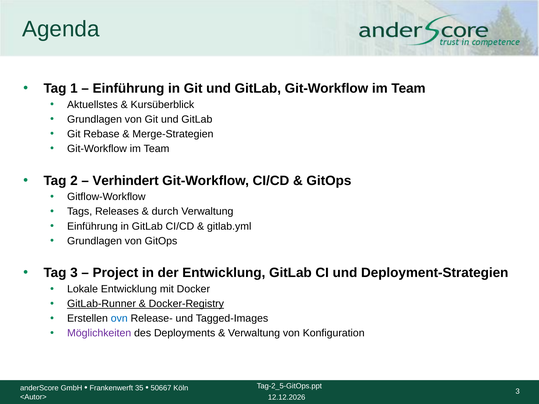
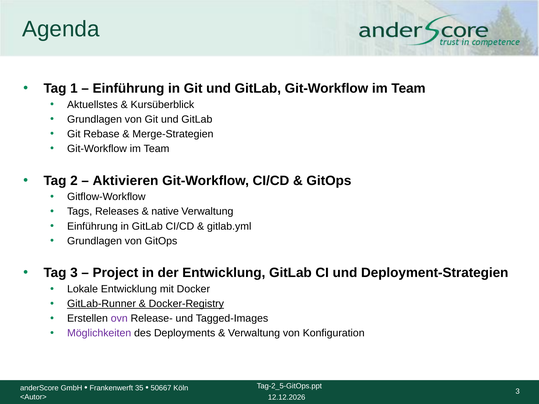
Verhindert: Verhindert -> Aktivieren
durch: durch -> native
ovn colour: blue -> purple
